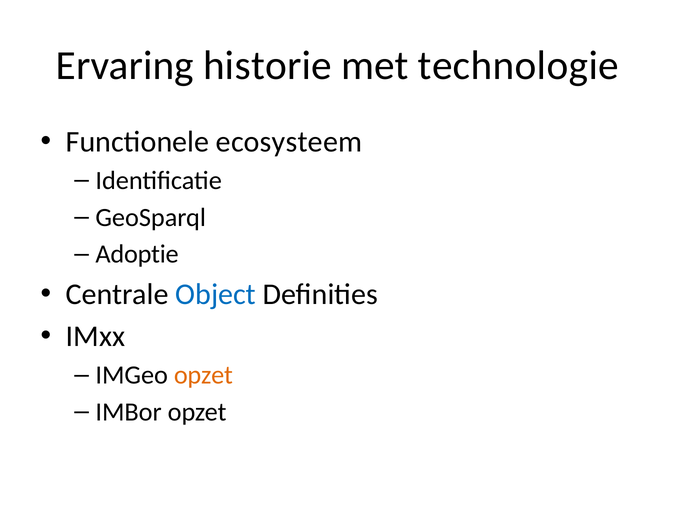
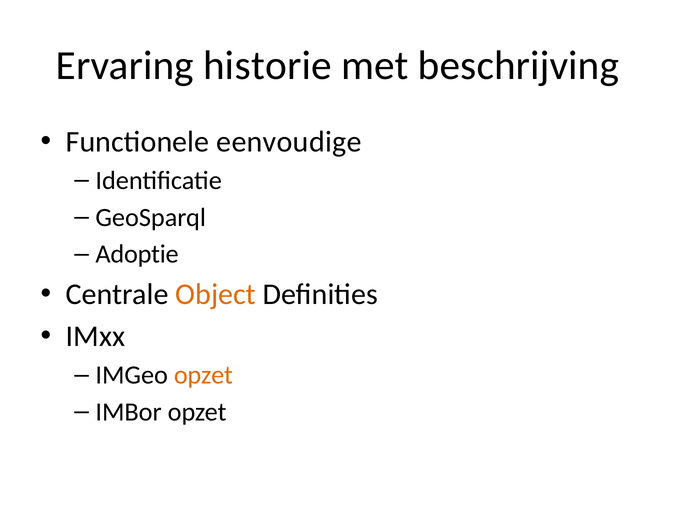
technologie: technologie -> beschrijving
ecosysteem: ecosysteem -> eenvoudige
Object colour: blue -> orange
